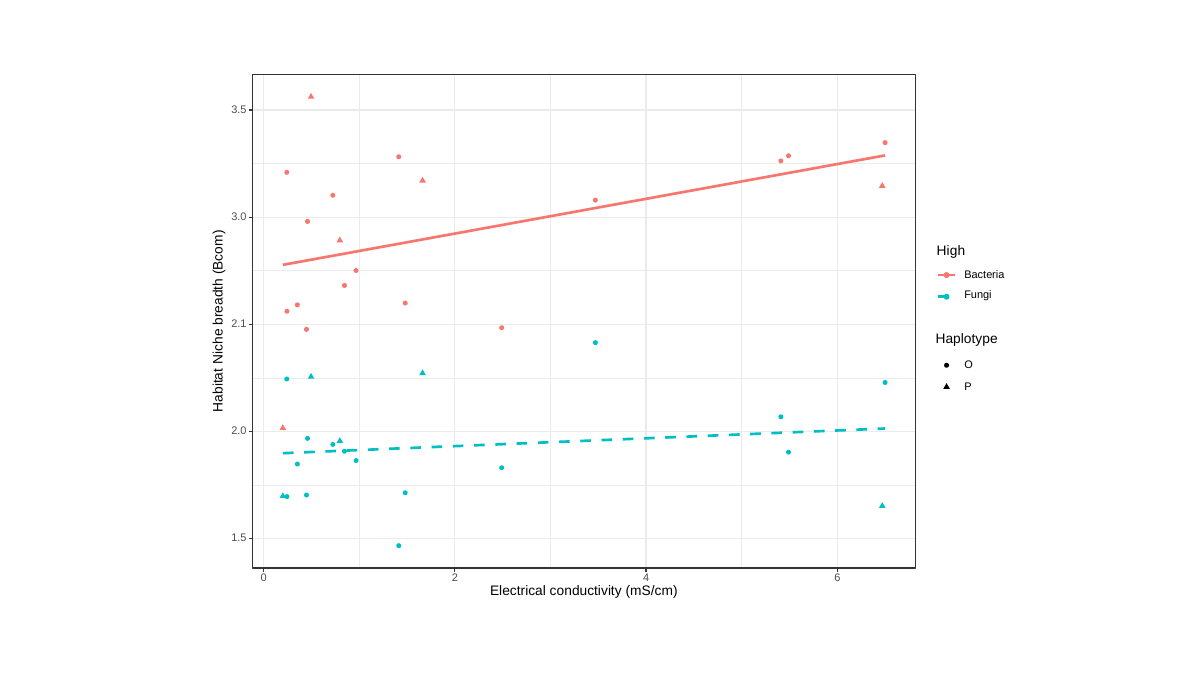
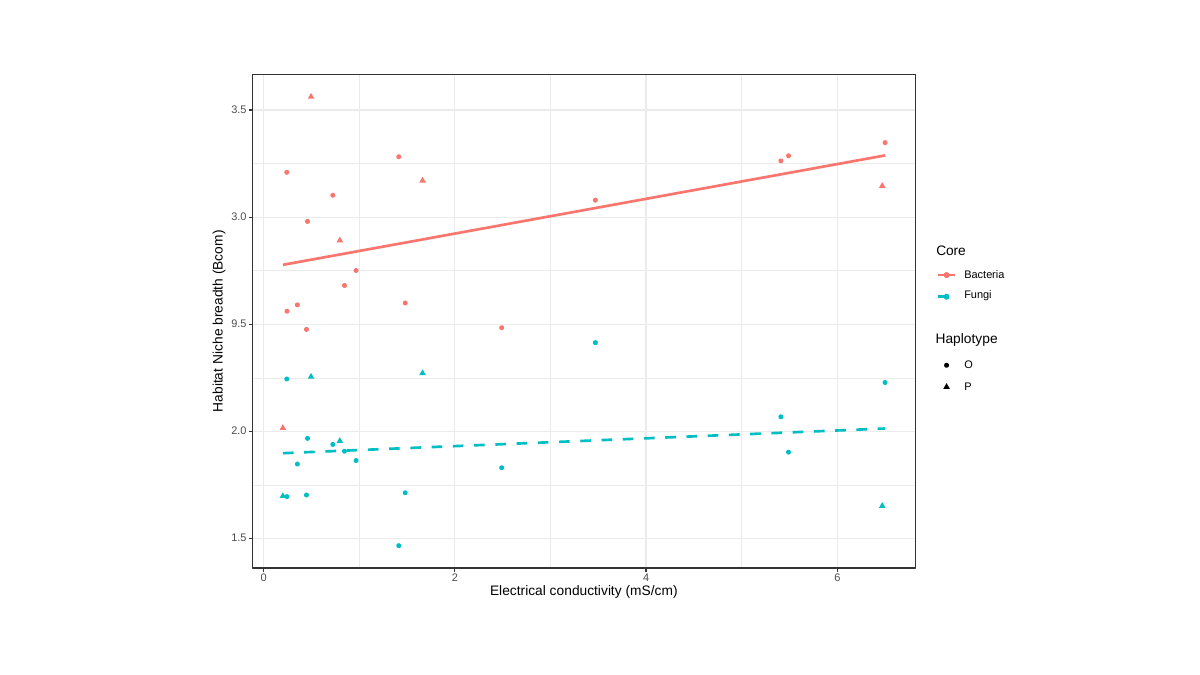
High: High -> Core
2.1: 2.1 -> 9.5
